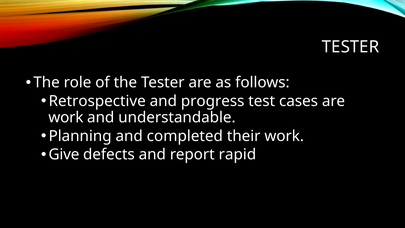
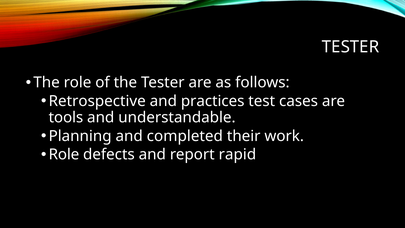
progress: progress -> practices
work at (66, 117): work -> tools
Give at (64, 154): Give -> Role
